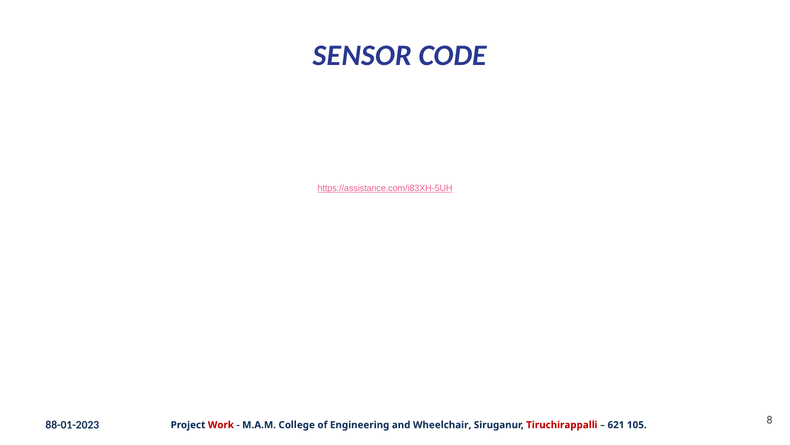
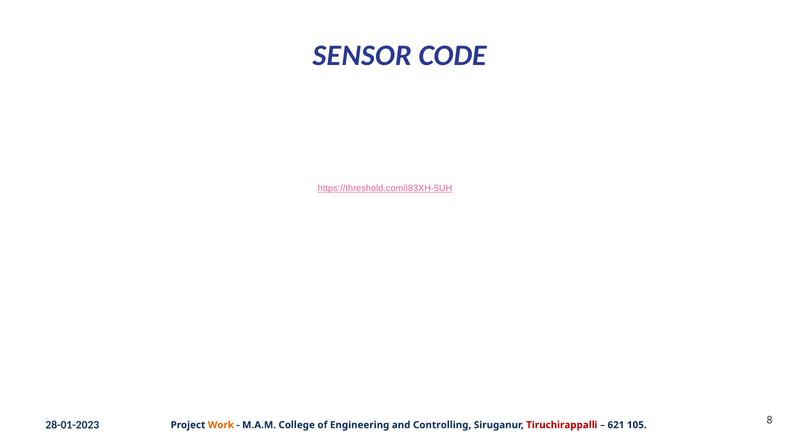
https://assistance.com/i83XH-5UH: https://assistance.com/i83XH-5UH -> https://threshold.com/i83XH-5UH
88-01-2023: 88-01-2023 -> 28-01-2023
Work colour: red -> orange
Wheelchair: Wheelchair -> Controlling
